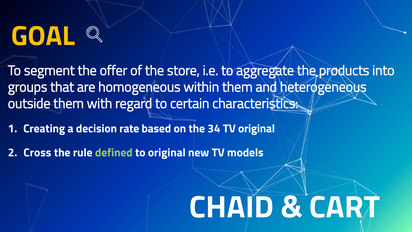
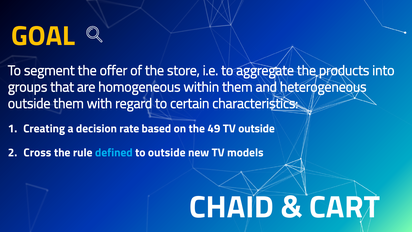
34: 34 -> 49
TV original: original -> outside
defined colour: light green -> light blue
to original: original -> outside
